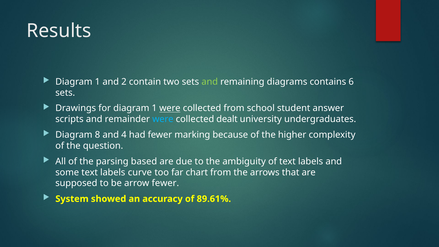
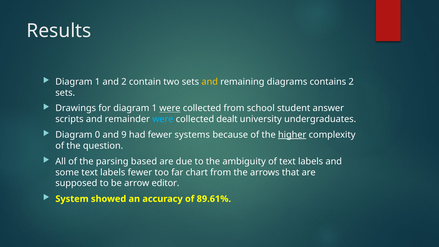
and at (210, 82) colour: light green -> yellow
contains 6: 6 -> 2
8: 8 -> 0
4: 4 -> 9
marking: marking -> systems
higher underline: none -> present
labels curve: curve -> fewer
arrow fewer: fewer -> editor
